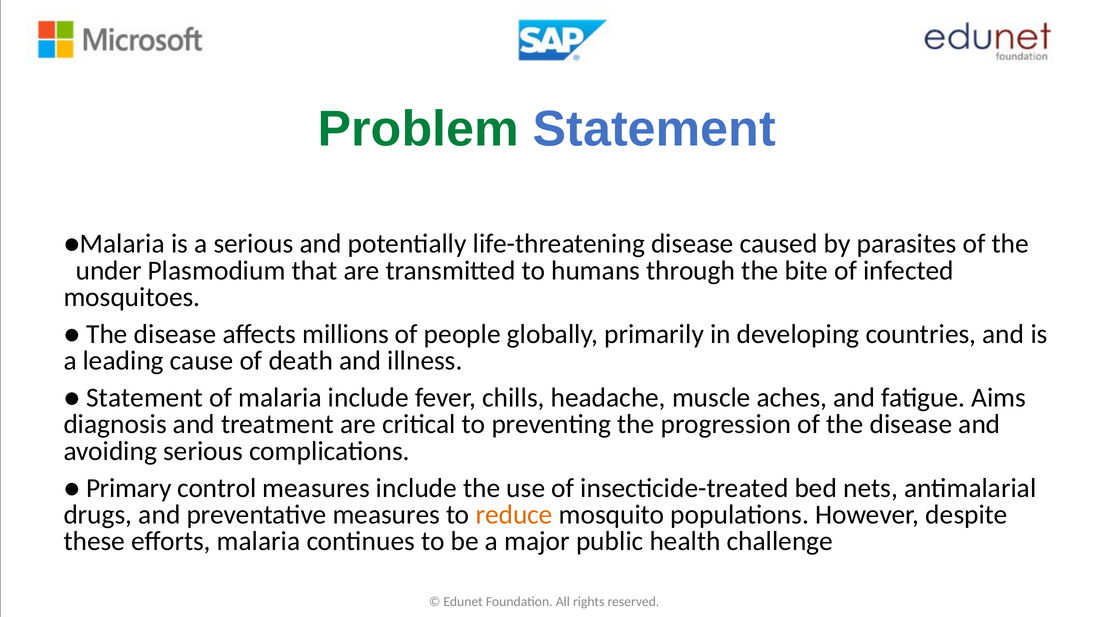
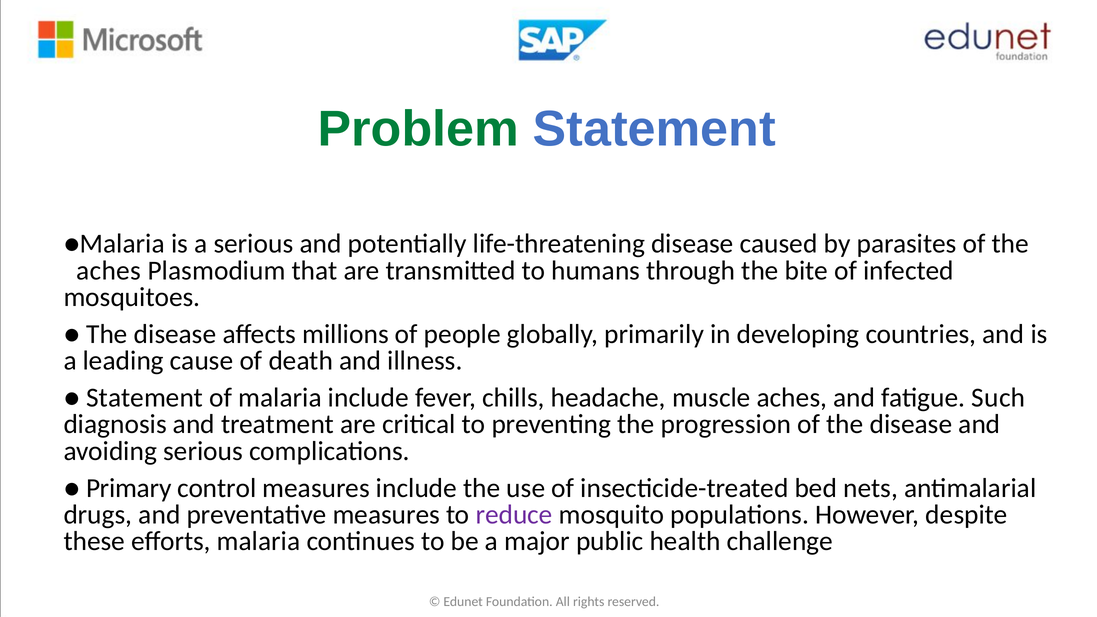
under at (109, 271): under -> aches
Aims: Aims -> Such
reduce colour: orange -> purple
